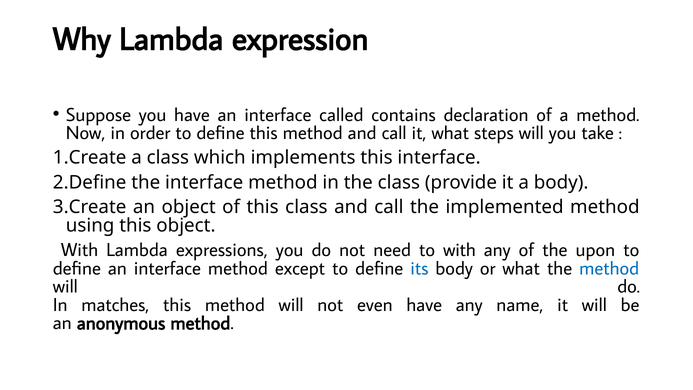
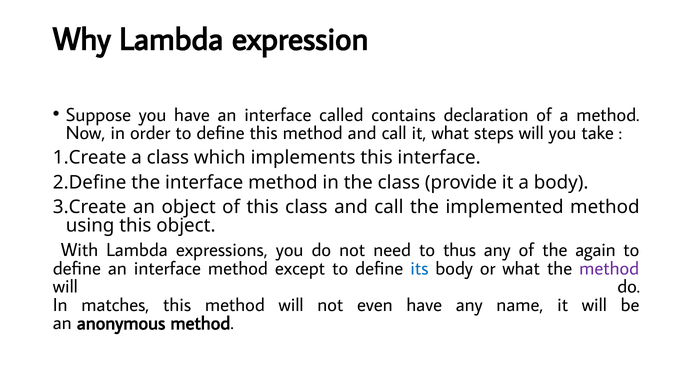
to with: with -> thus
upon: upon -> again
method at (609, 268) colour: blue -> purple
